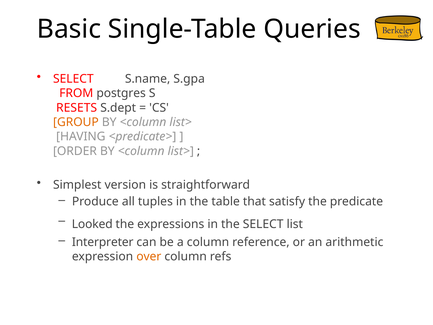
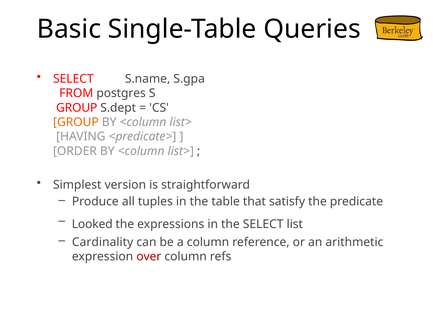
RESETS at (77, 108): RESETS -> GROUP
Interpreter: Interpreter -> Cardinality
over colour: orange -> red
